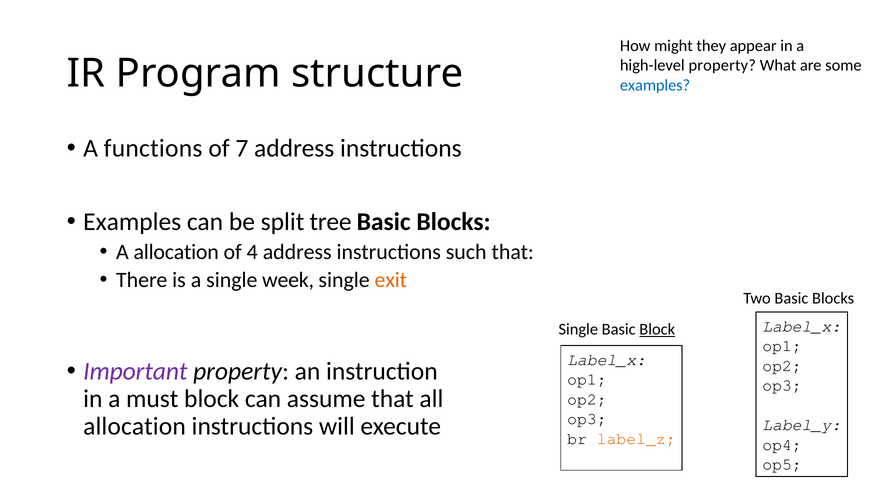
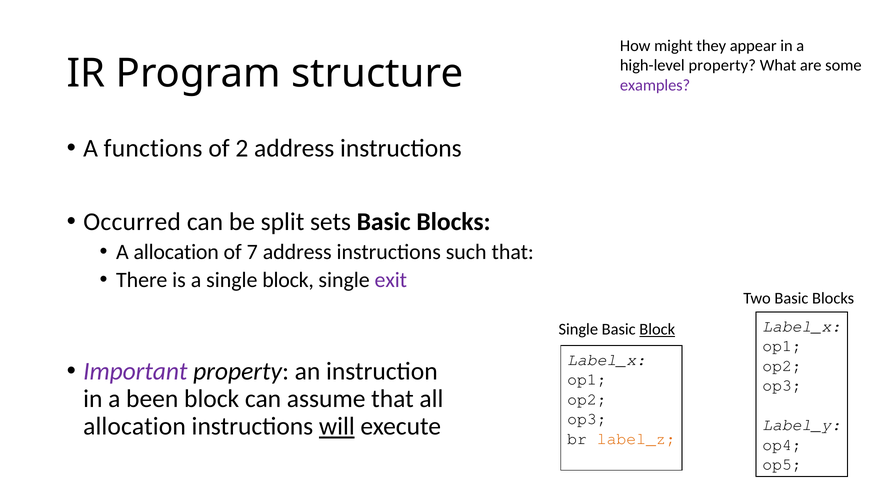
examples at (655, 85) colour: blue -> purple
7: 7 -> 2
Examples at (132, 222): Examples -> Occurred
tree: tree -> sets
4: 4 -> 7
single week: week -> block
exit colour: orange -> purple
must: must -> been
will underline: none -> present
